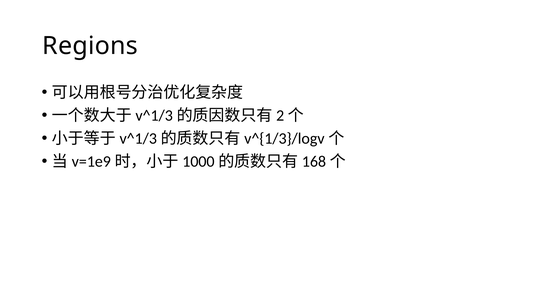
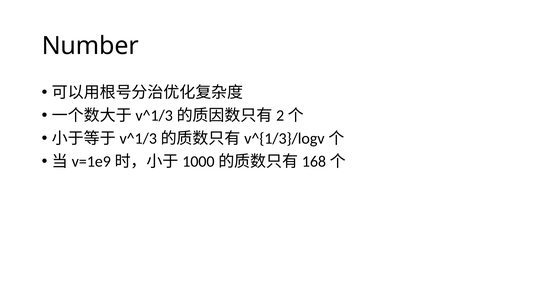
Regions: Regions -> Number
